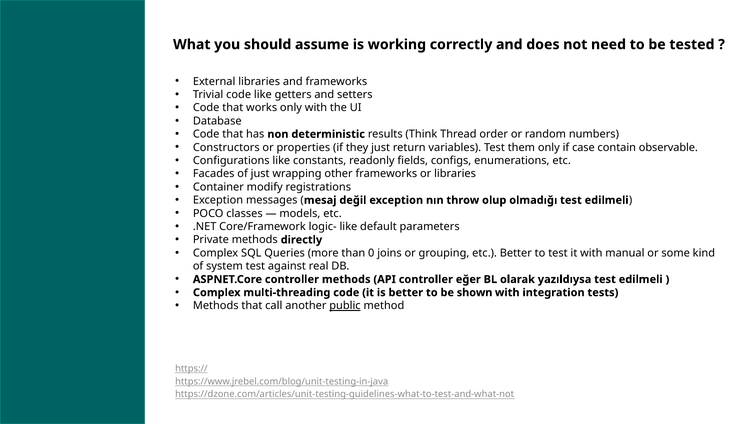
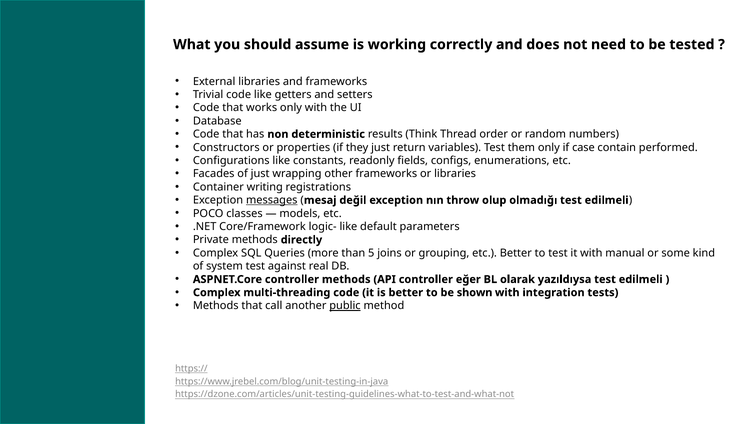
observable: observable -> performed
modify: modify -> writing
messages underline: none -> present
0: 0 -> 5
